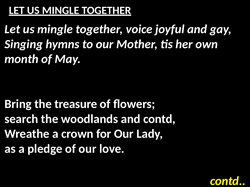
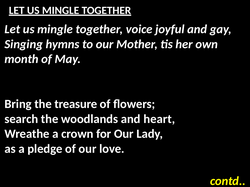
and contd: contd -> heart
